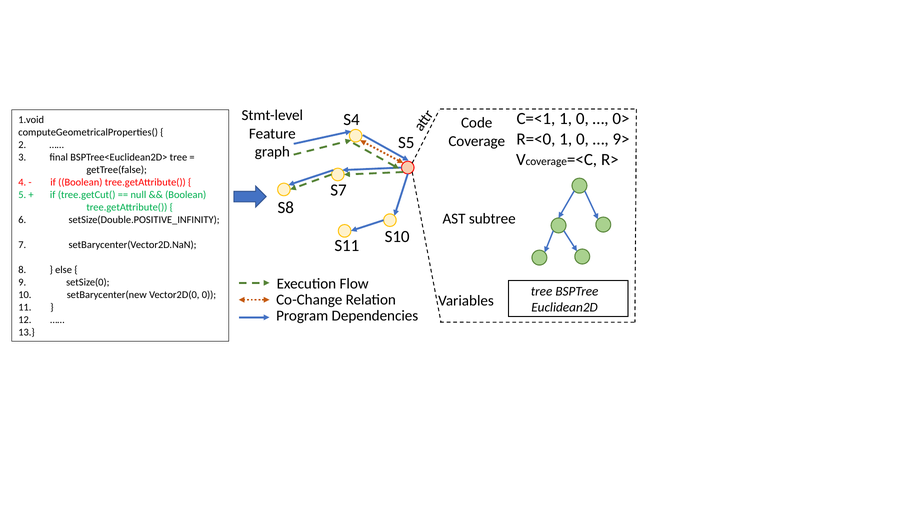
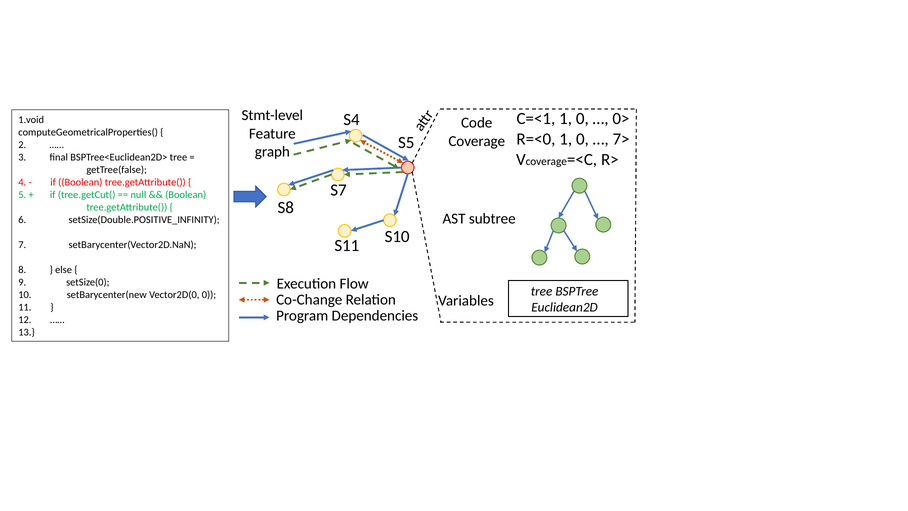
9>: 9> -> 7>
